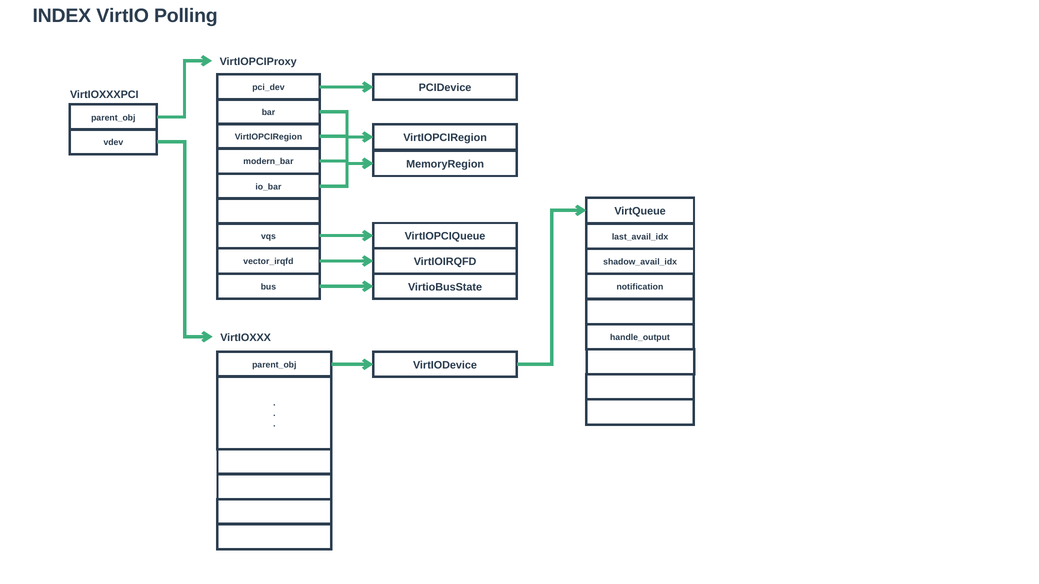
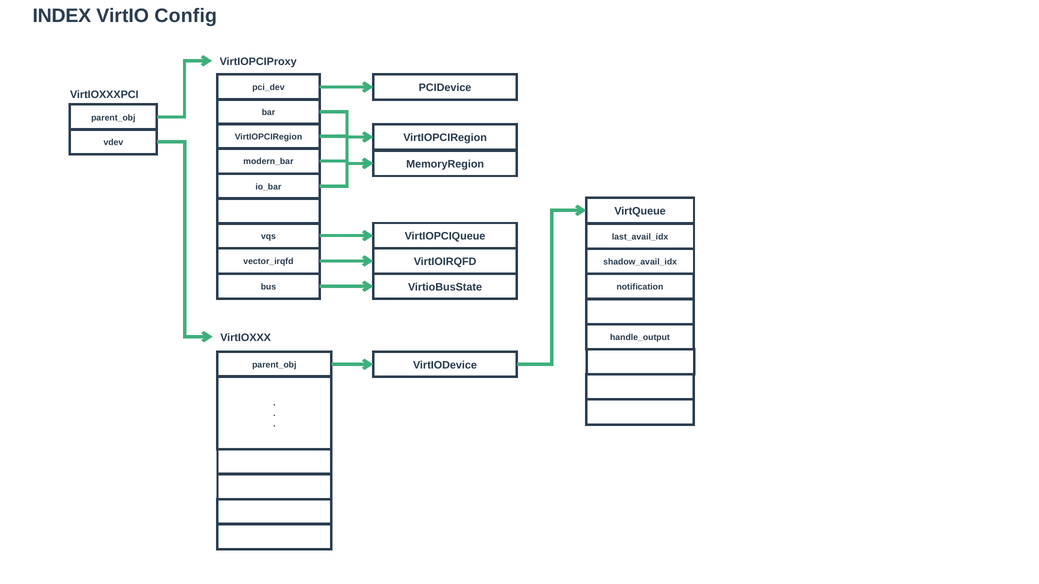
Polling: Polling -> Config
